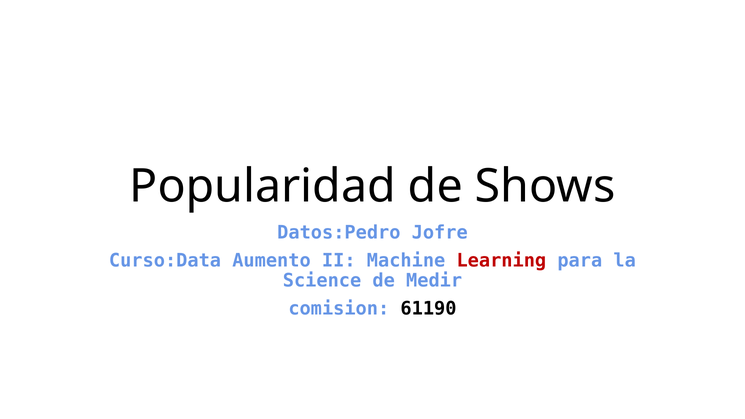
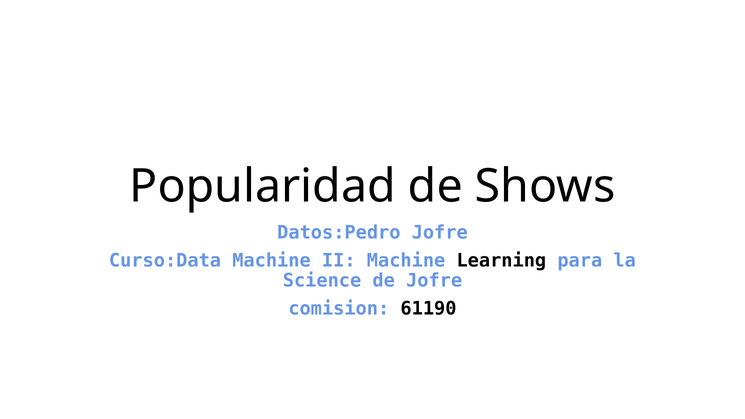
Curso:Data Aumento: Aumento -> Machine
Learning colour: red -> black
de Medir: Medir -> Jofre
